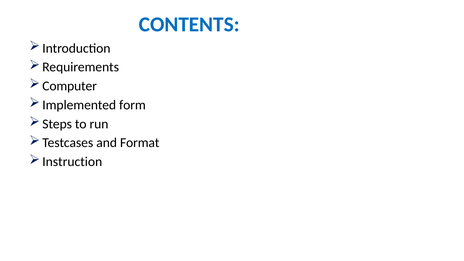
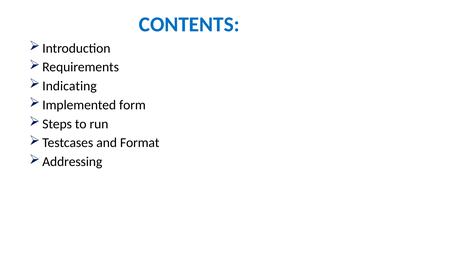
Computer: Computer -> Indicating
Instruction: Instruction -> Addressing
